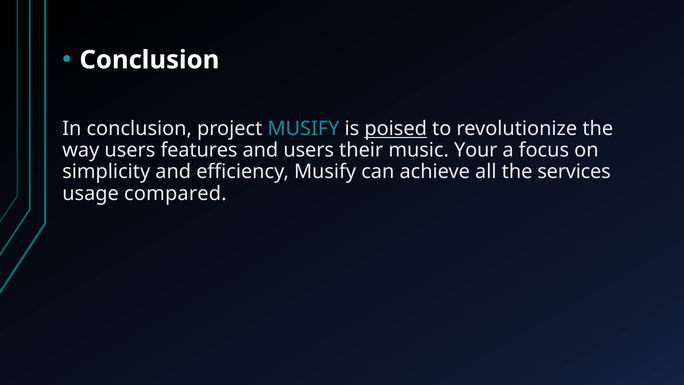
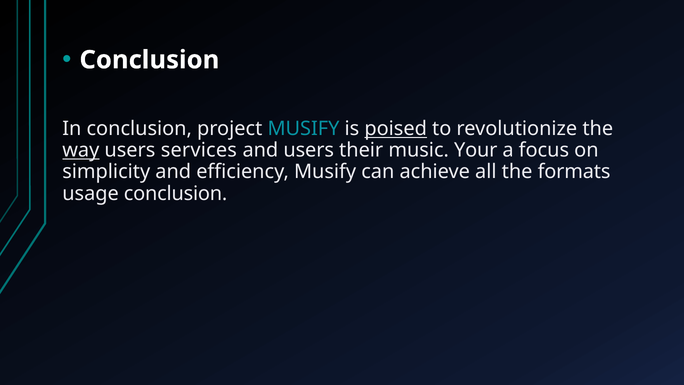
way underline: none -> present
features: features -> services
services: services -> formats
usage compared: compared -> conclusion
